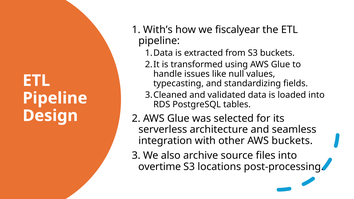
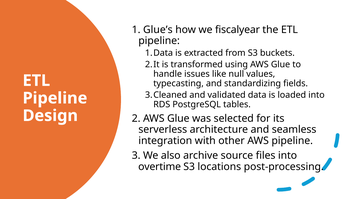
With’s: With’s -> Glue’s
AWS buckets: buckets -> pipeline
